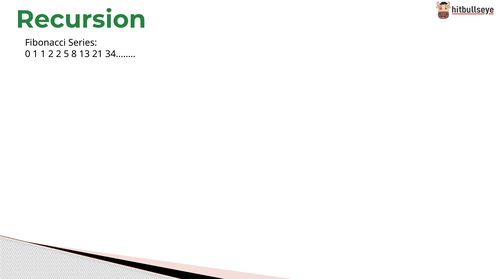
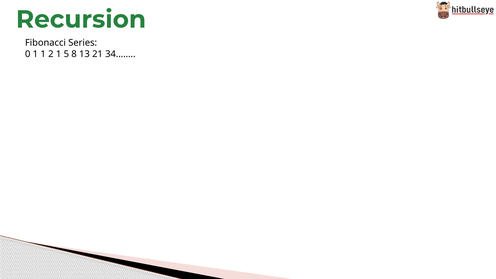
2 2: 2 -> 1
